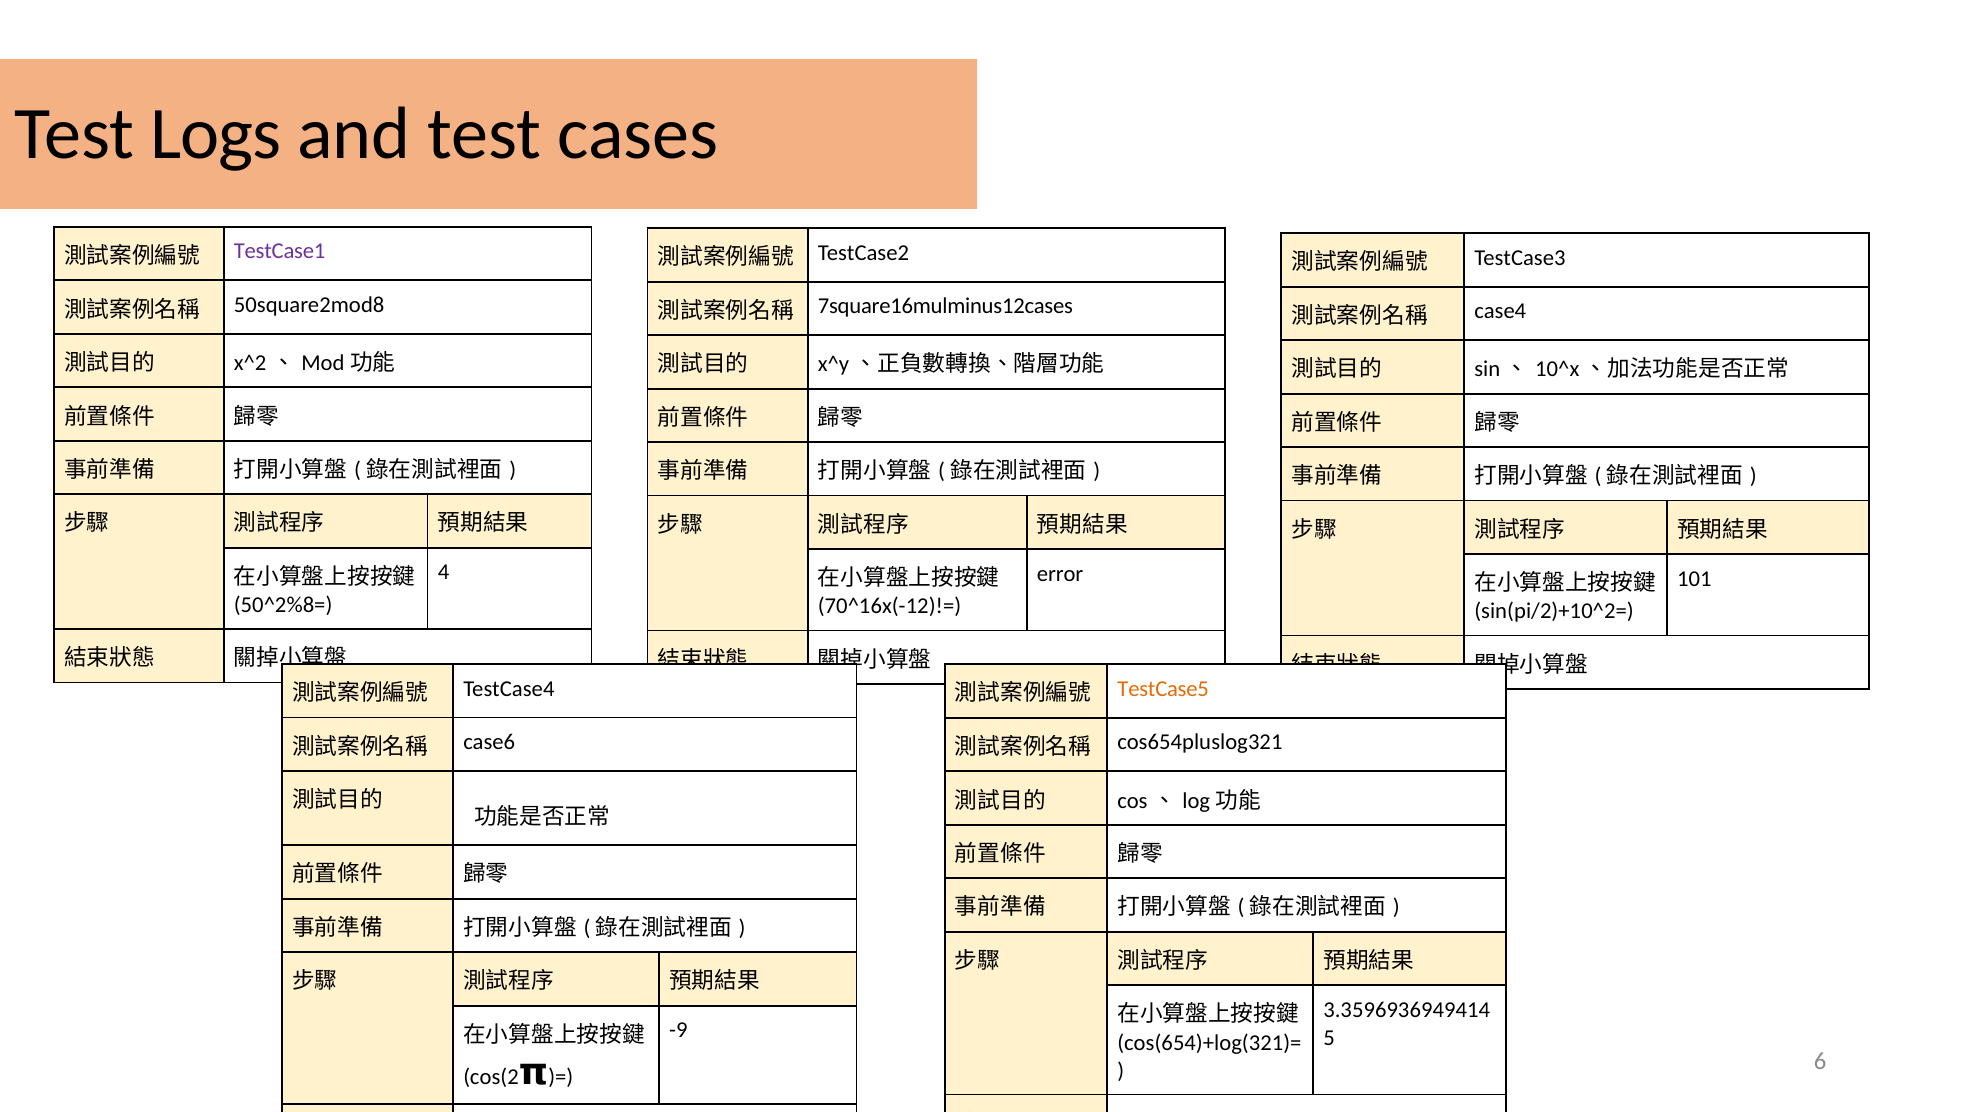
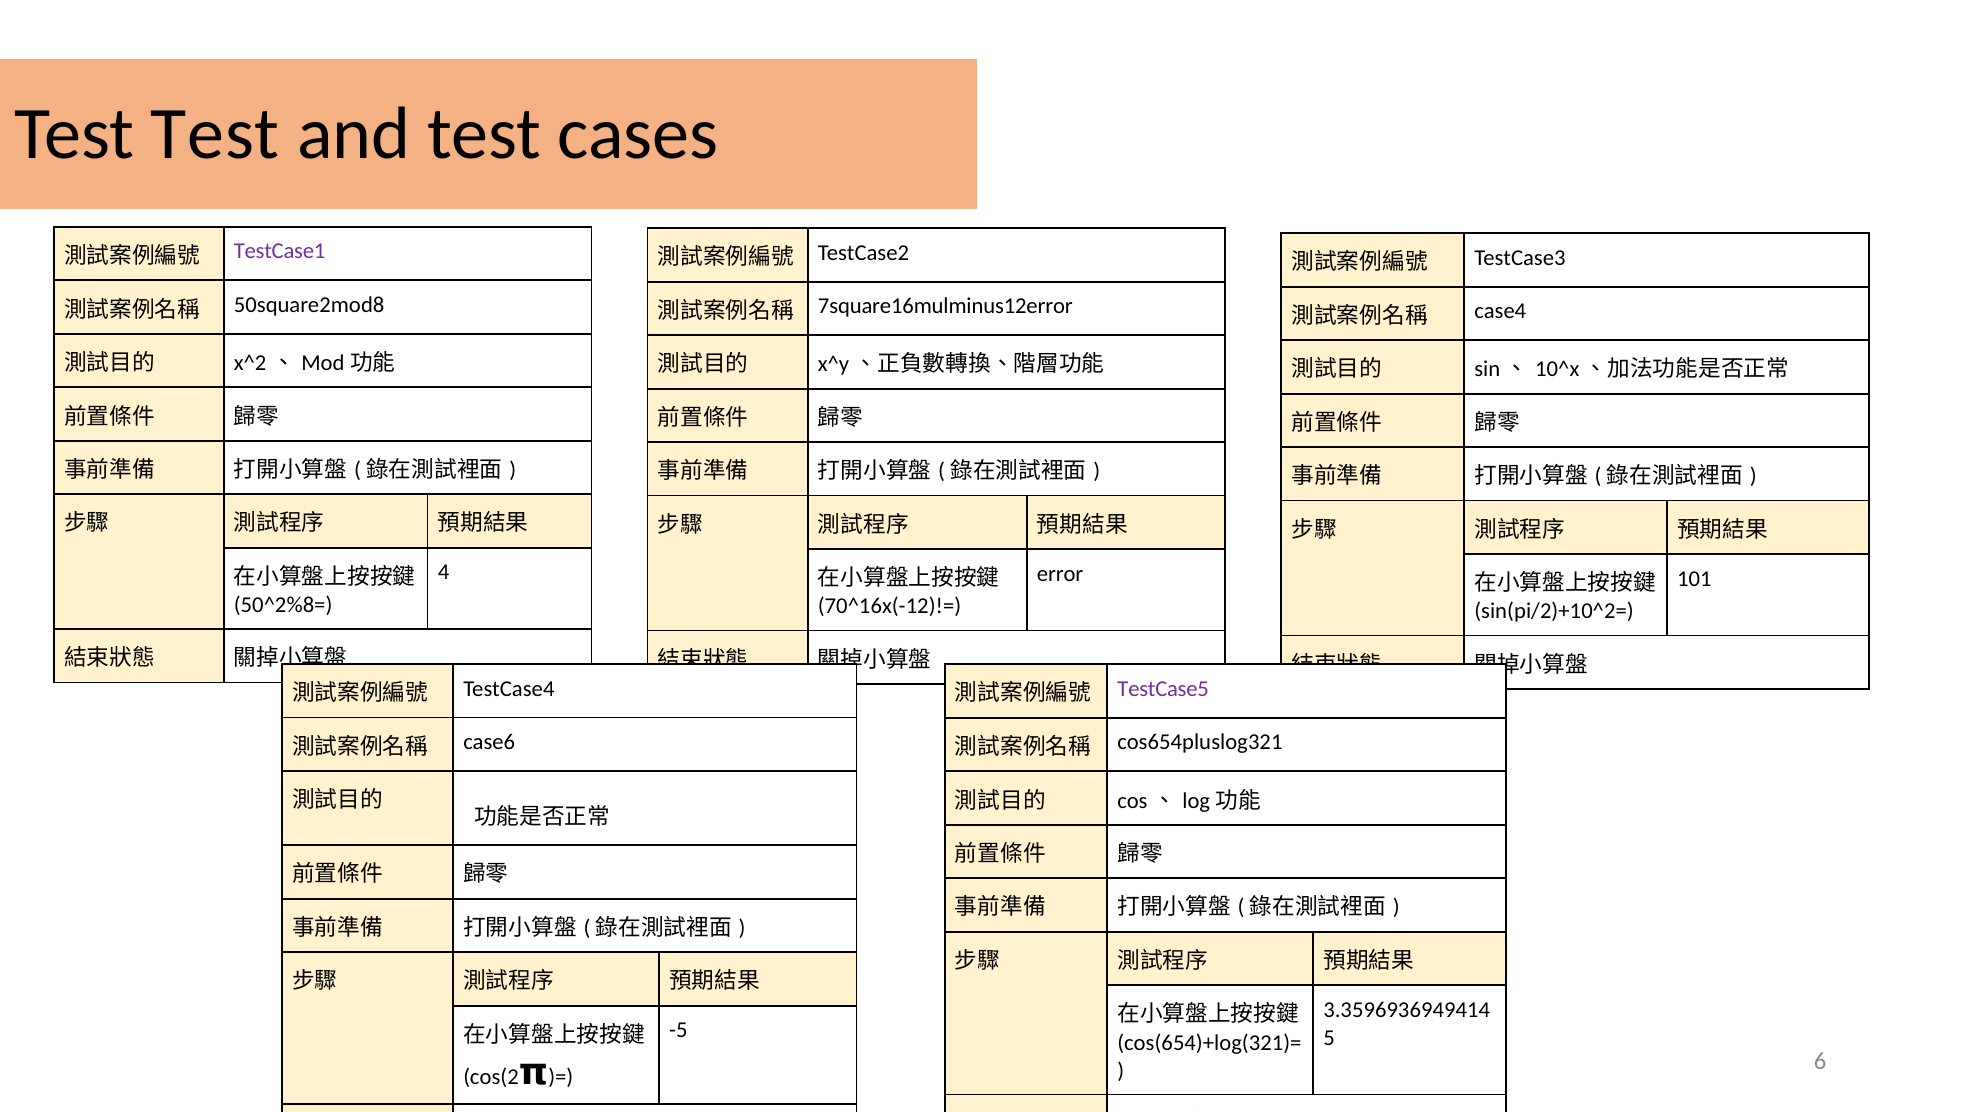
Test Logs: Logs -> Test
7square16mulminus12cases: 7square16mulminus12cases -> 7square16mulminus12error
TestCase5 colour: orange -> purple
-9: -9 -> -5
